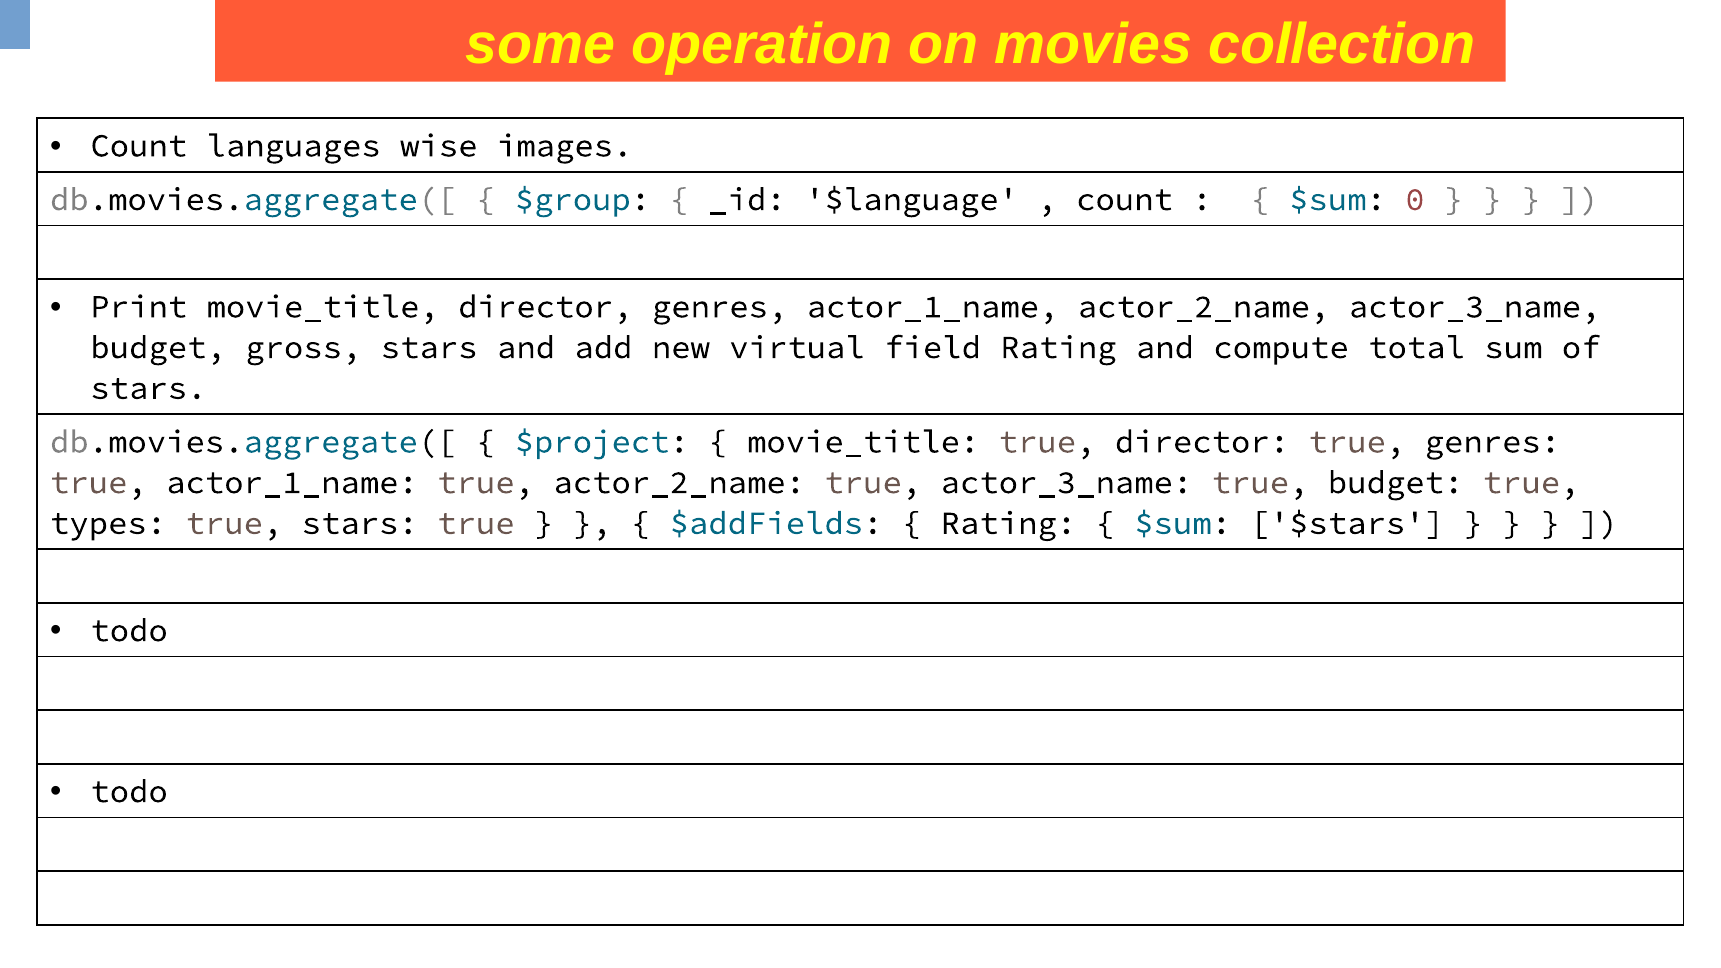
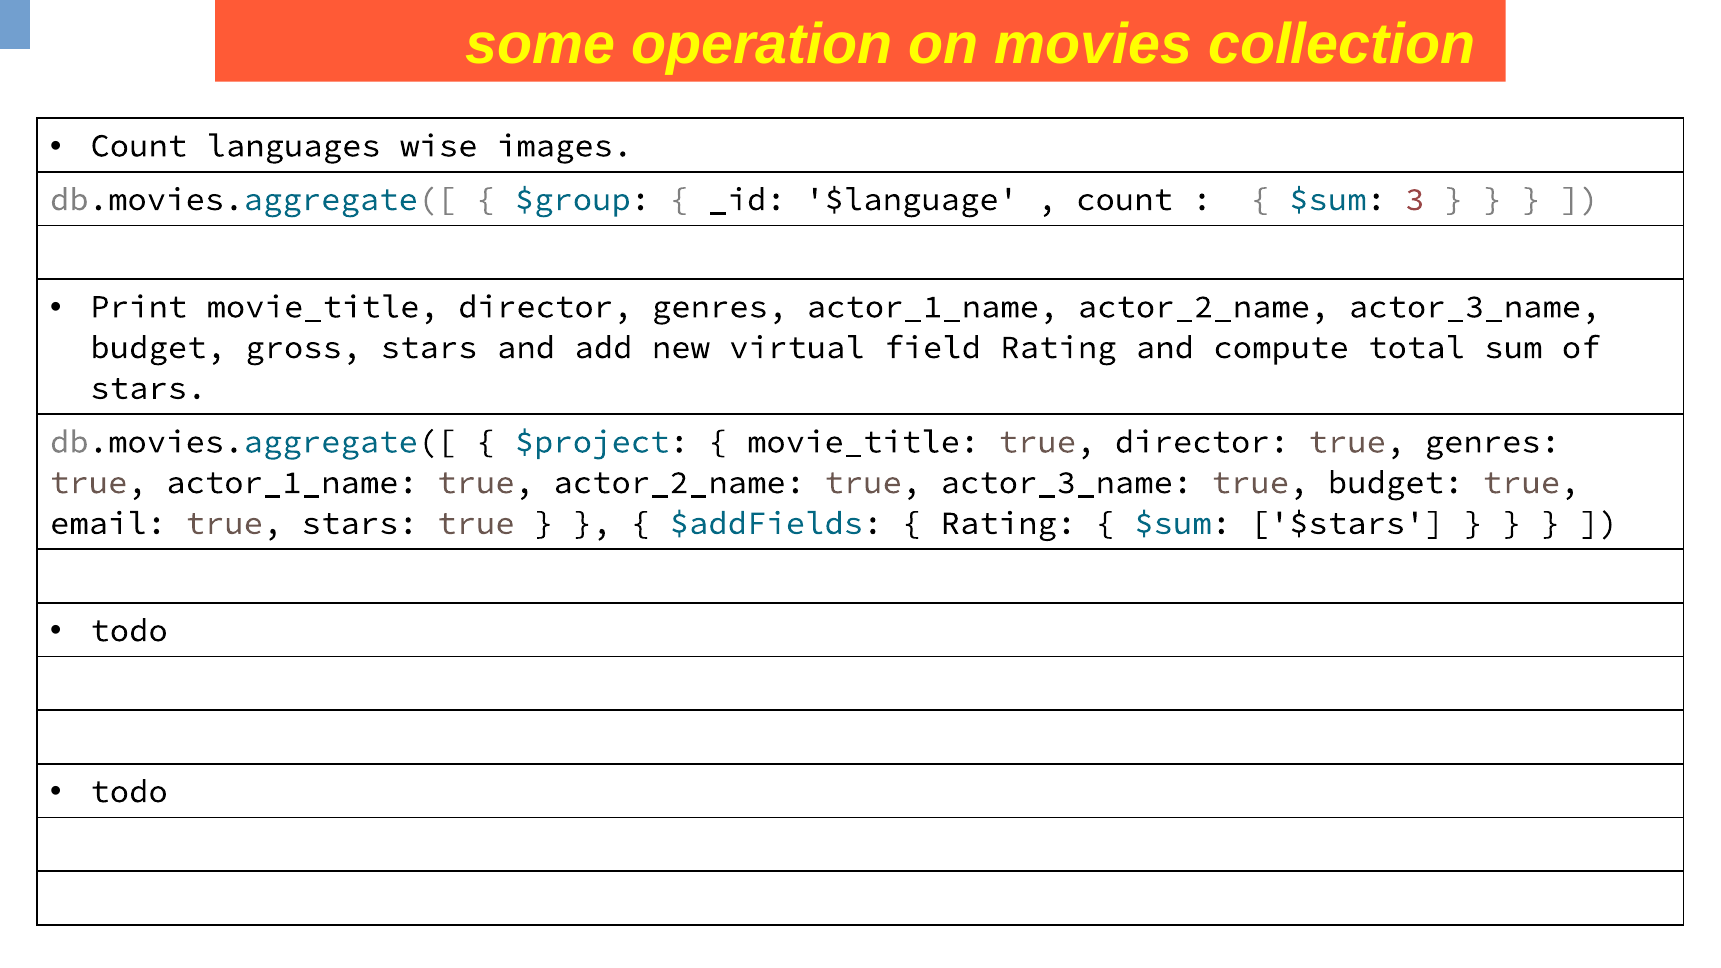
0: 0 -> 3
types: types -> email
